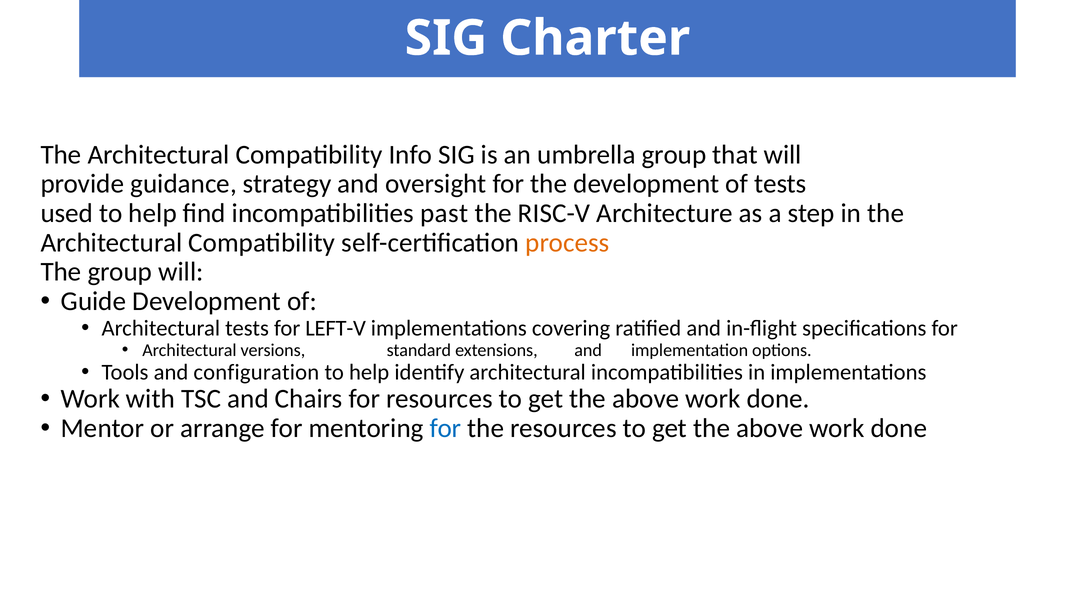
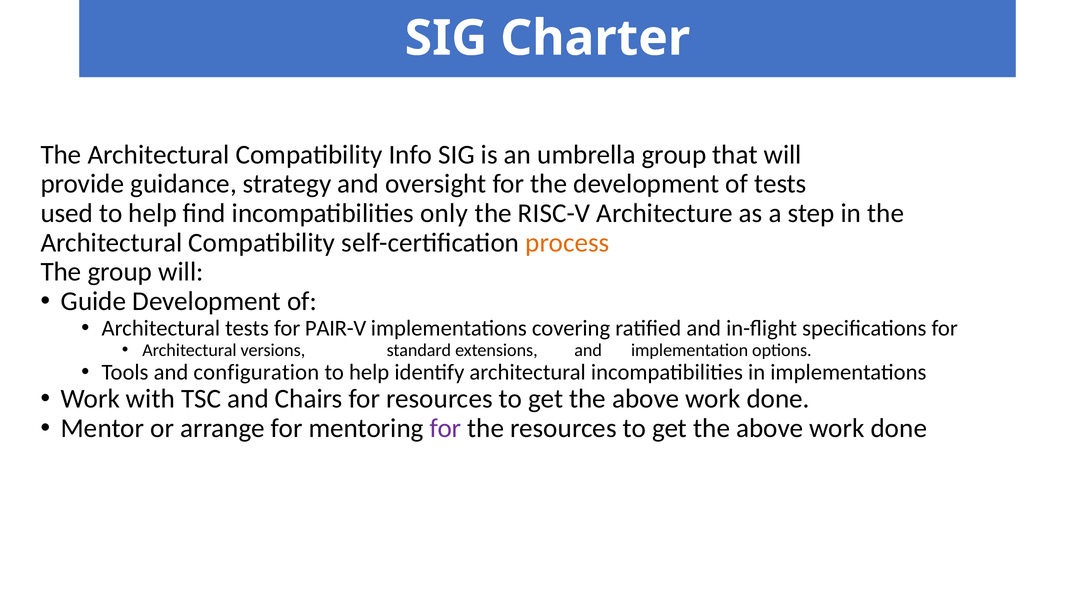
past: past -> only
LEFT-V: LEFT-V -> PAIR-V
for at (446, 428) colour: blue -> purple
